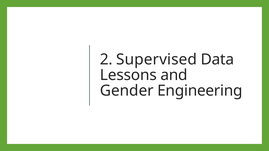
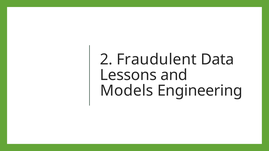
Supervised: Supervised -> Fraudulent
Gender: Gender -> Models
